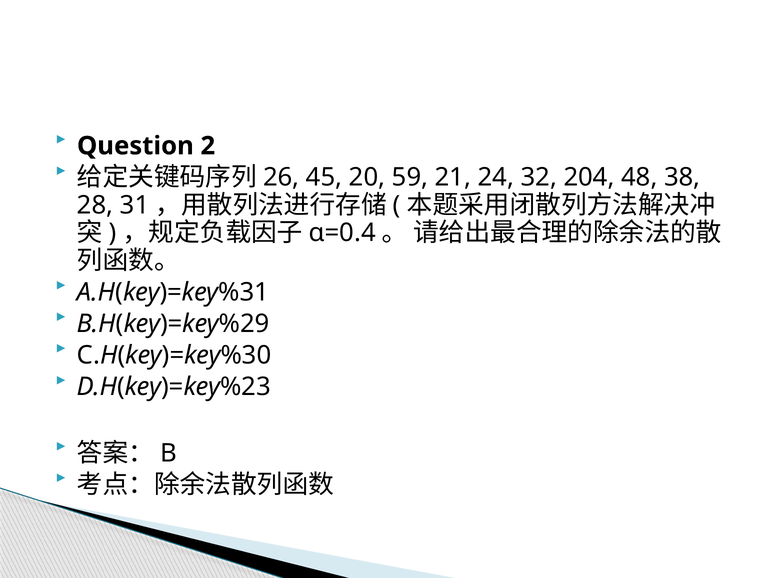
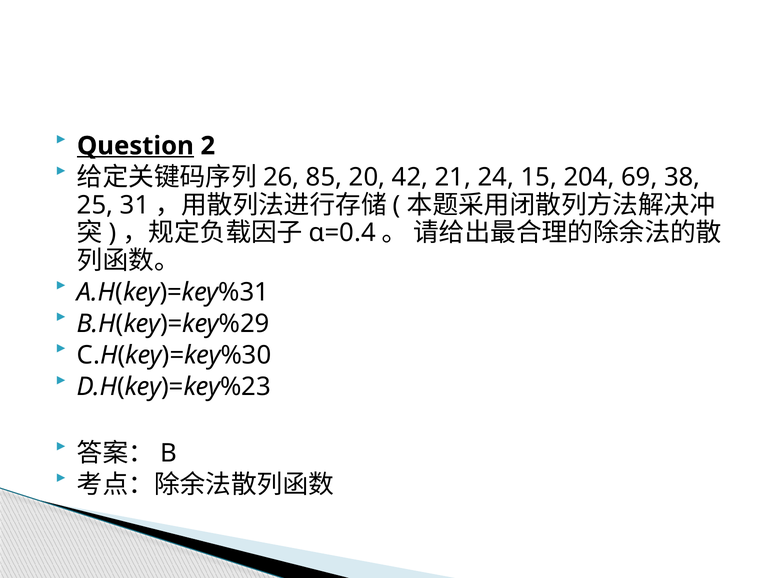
Question underline: none -> present
45: 45 -> 85
59: 59 -> 42
32: 32 -> 15
48: 48 -> 69
28: 28 -> 25
